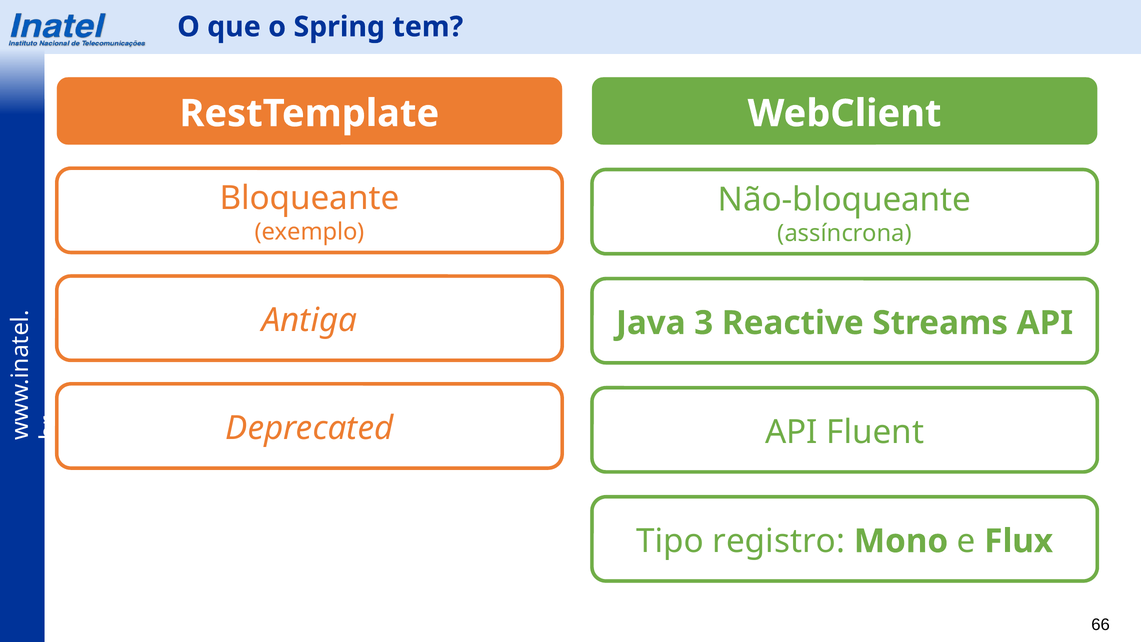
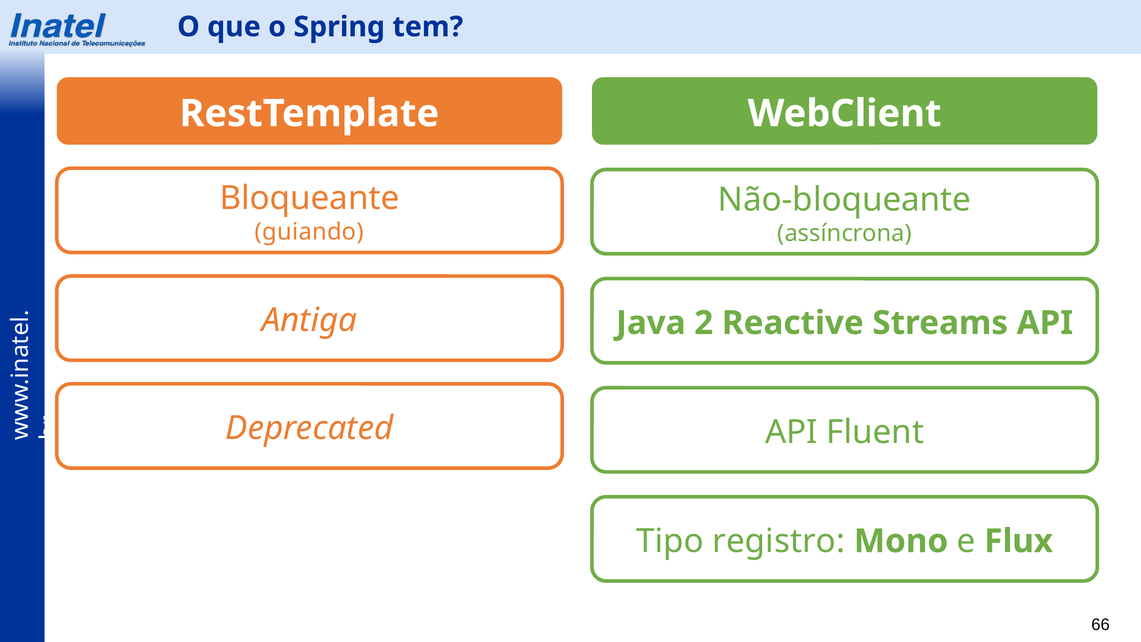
exemplo: exemplo -> guiando
3: 3 -> 2
